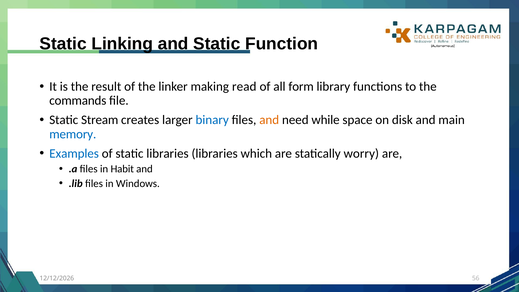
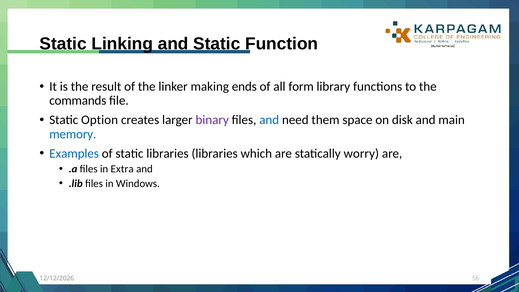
read: read -> ends
Stream: Stream -> Option
binary colour: blue -> purple
and at (269, 120) colour: orange -> blue
while: while -> them
Habit: Habit -> Extra
